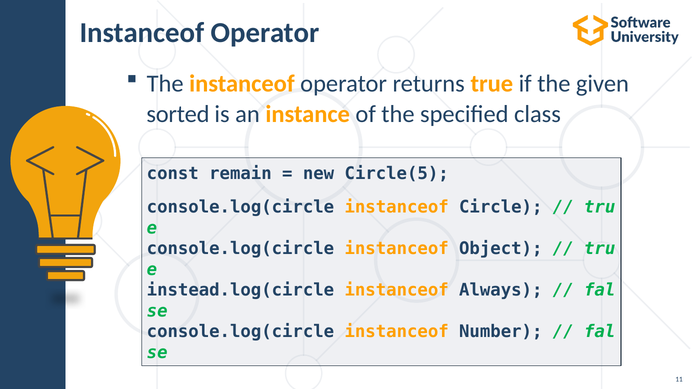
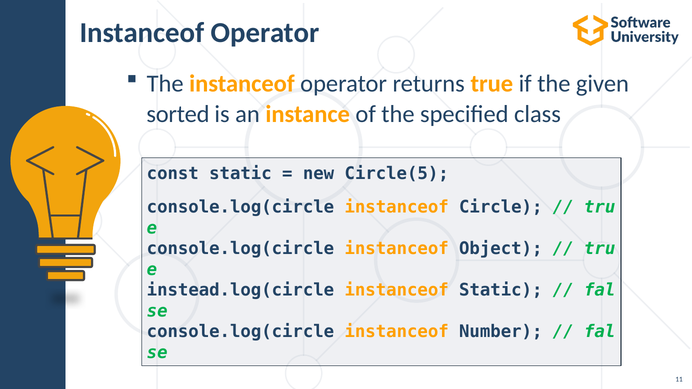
const remain: remain -> static
instanceof Always: Always -> Static
